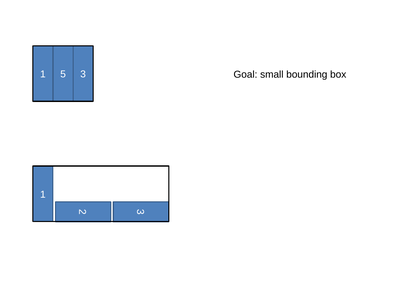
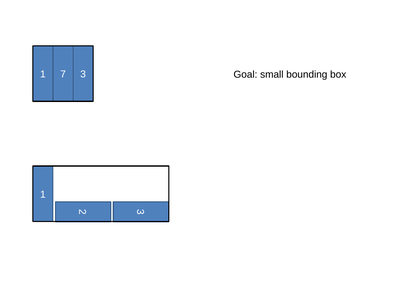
5: 5 -> 7
